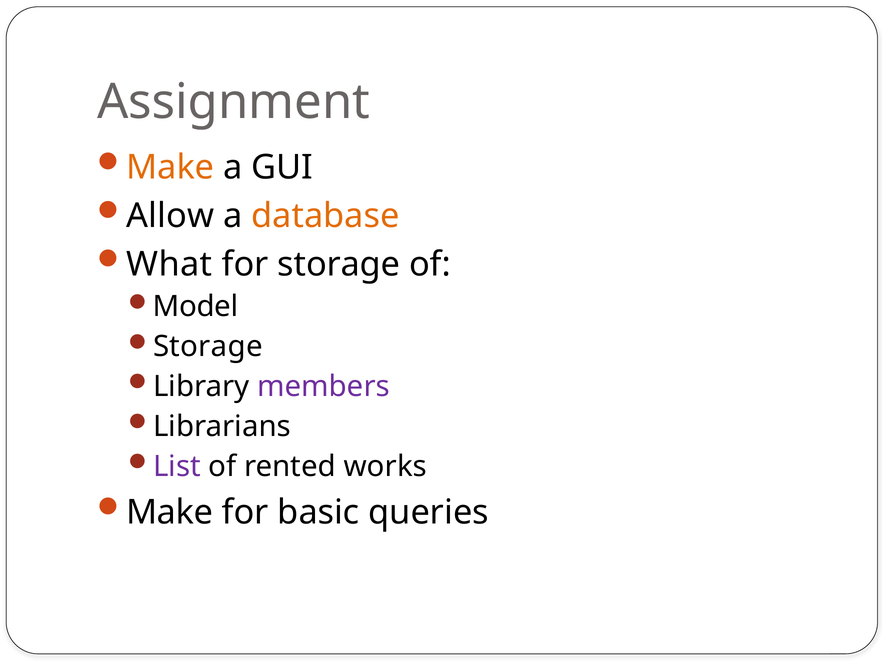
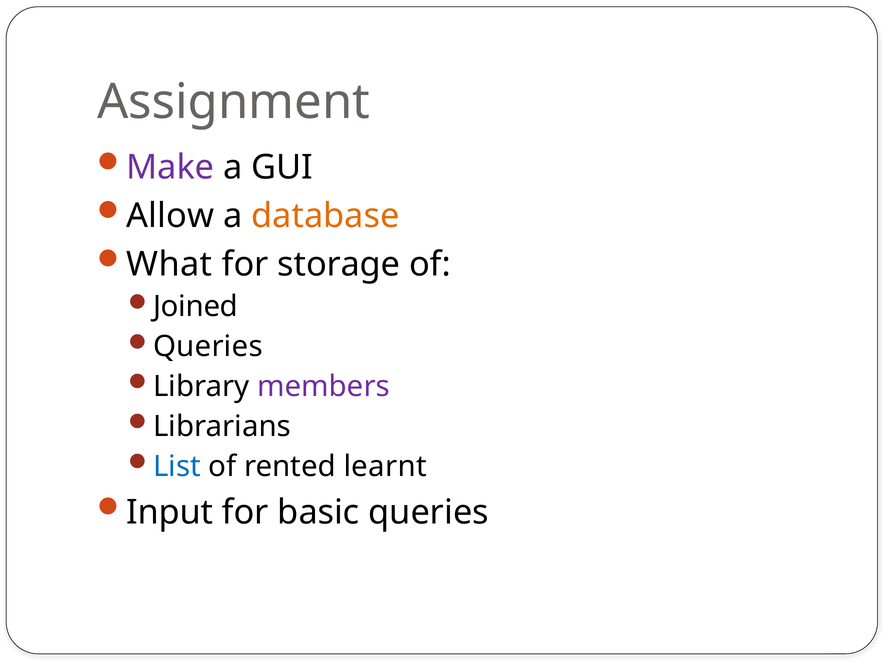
Make at (170, 167) colour: orange -> purple
Model: Model -> Joined
Storage at (208, 347): Storage -> Queries
List colour: purple -> blue
works: works -> learnt
Make at (170, 512): Make -> Input
